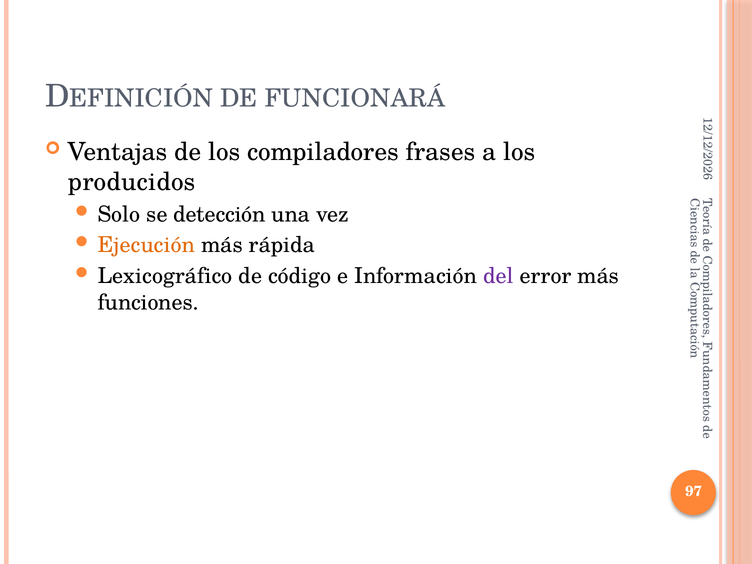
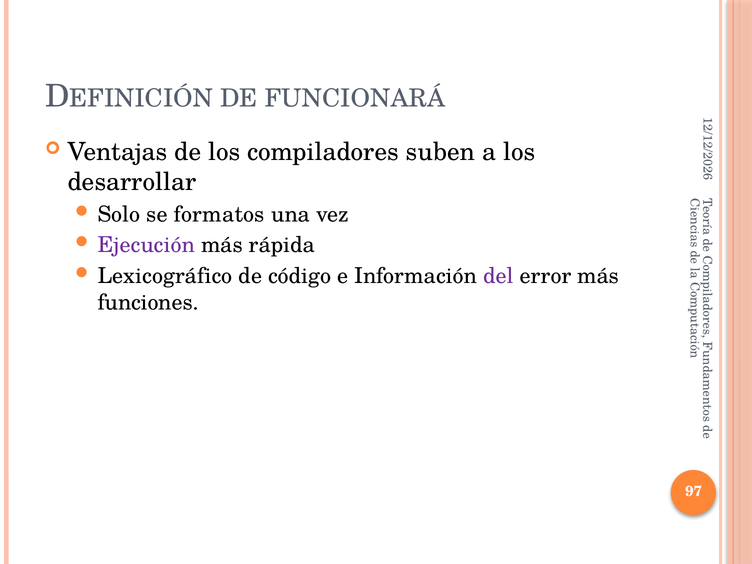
frases: frases -> suben
producidos: producidos -> desarrollar
detección: detección -> formatos
Ejecución colour: orange -> purple
